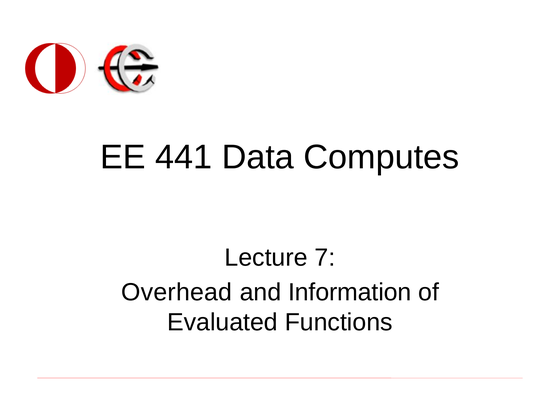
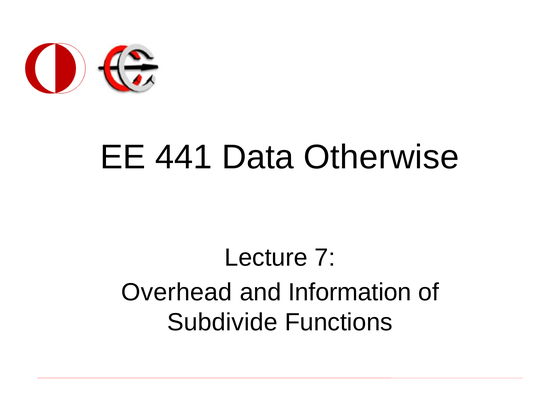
Computes: Computes -> Otherwise
Evaluated: Evaluated -> Subdivide
